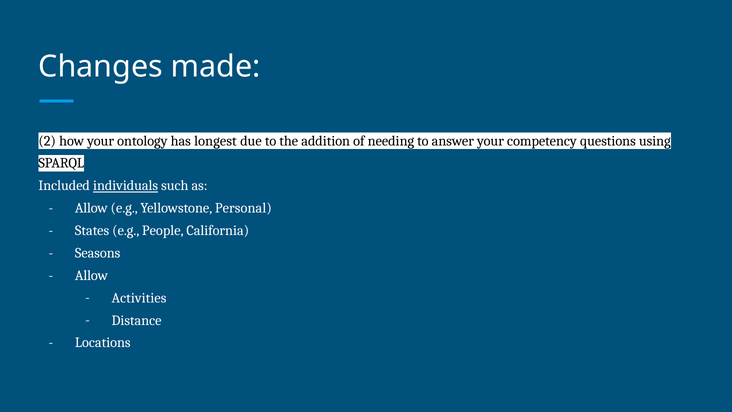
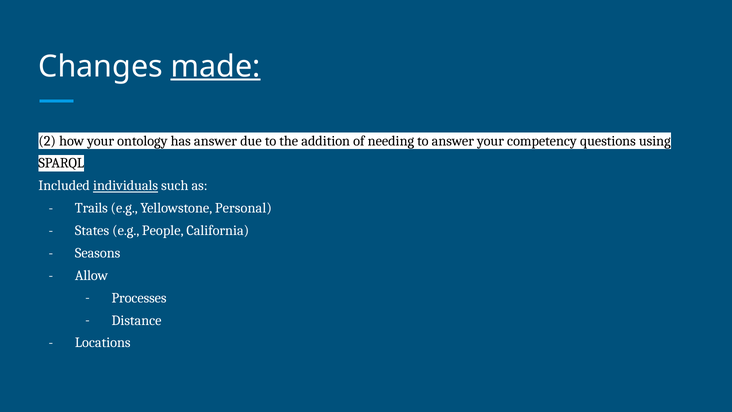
made underline: none -> present
has longest: longest -> answer
Allow at (91, 208): Allow -> Trails
Activities: Activities -> Processes
